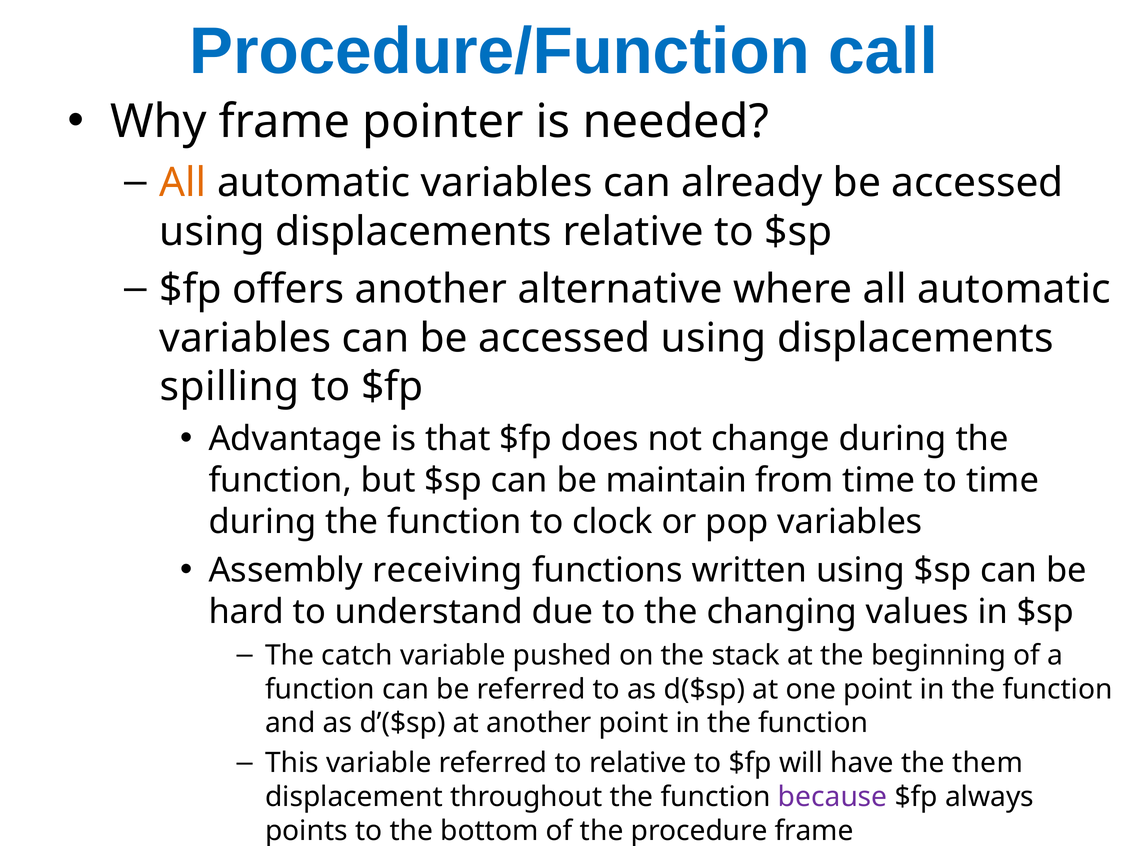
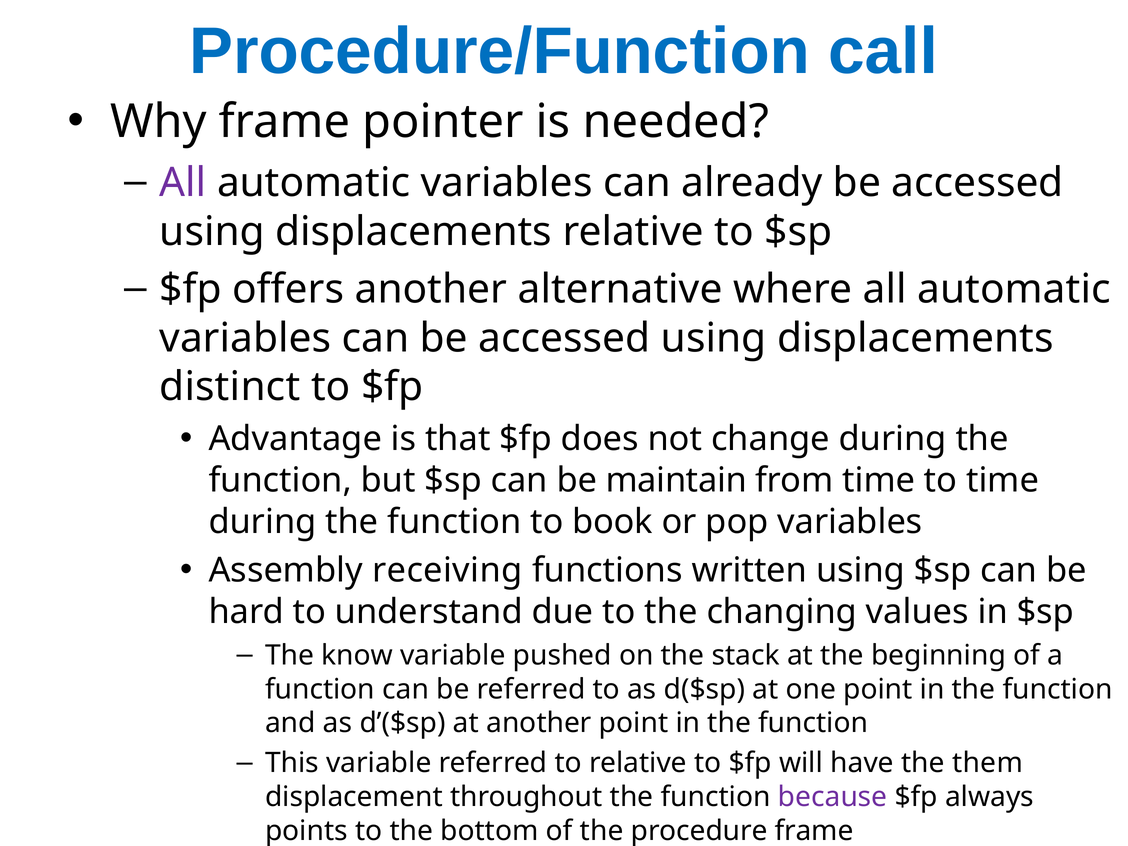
All at (183, 183) colour: orange -> purple
spilling: spilling -> distinct
clock: clock -> book
catch: catch -> know
